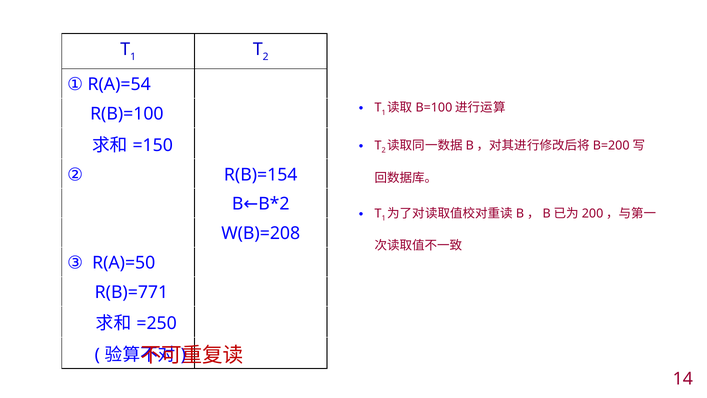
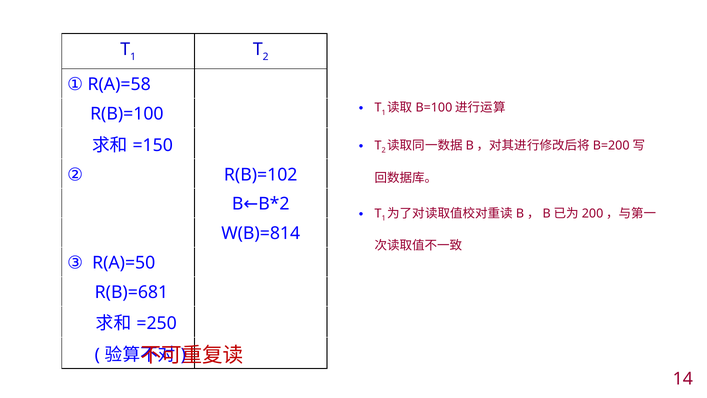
R(A)=54: R(A)=54 -> R(A)=58
R(B)=154: R(B)=154 -> R(B)=102
W(B)=208: W(B)=208 -> W(B)=814
R(B)=771: R(B)=771 -> R(B)=681
